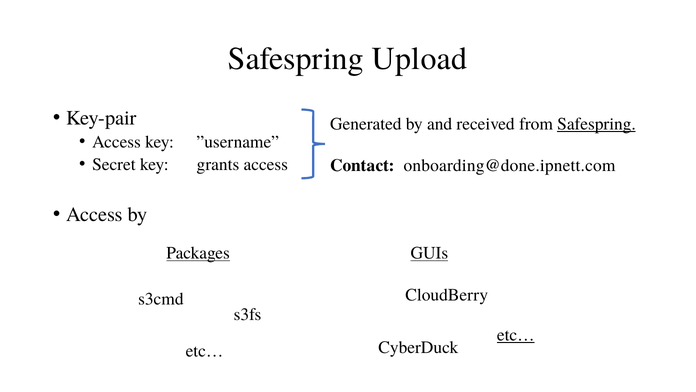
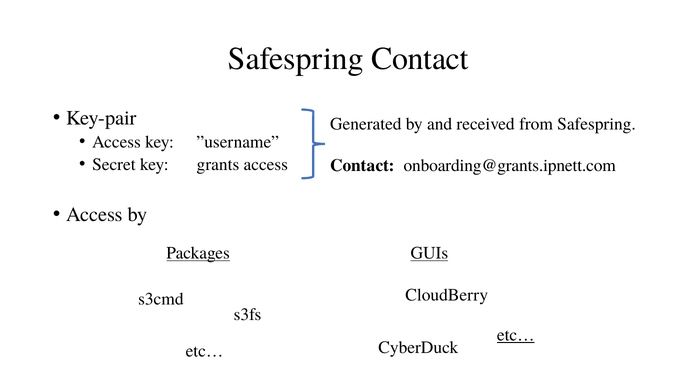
Upload at (420, 58): Upload -> Contact
Safespring at (597, 124) underline: present -> none
onboarding@done.ipnett.com: onboarding@done.ipnett.com -> onboarding@grants.ipnett.com
